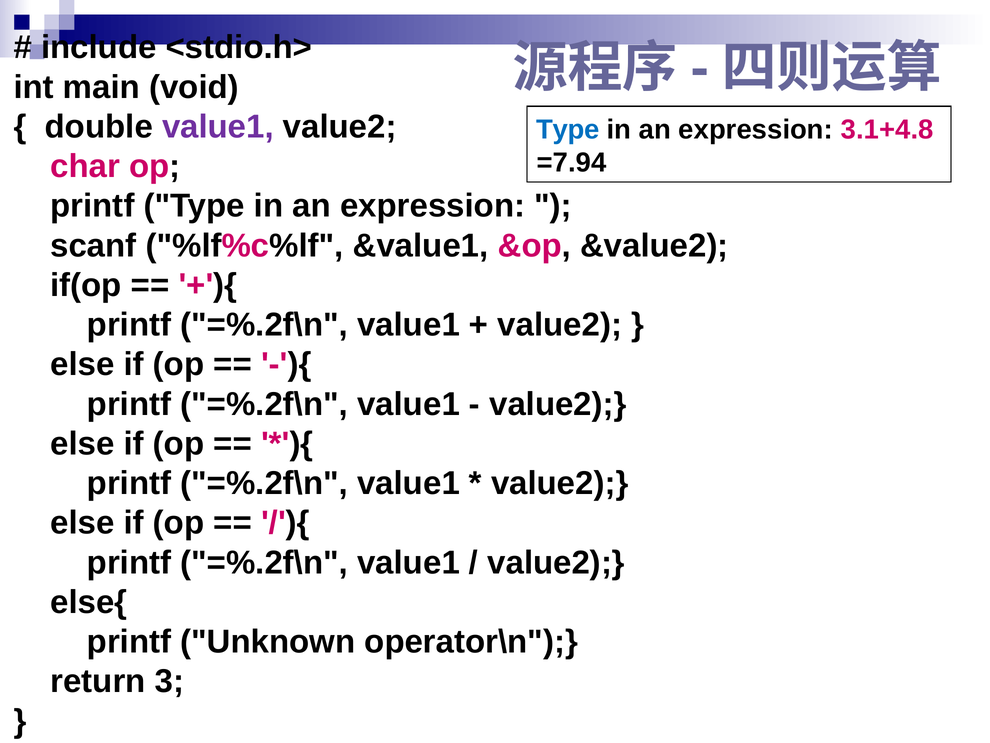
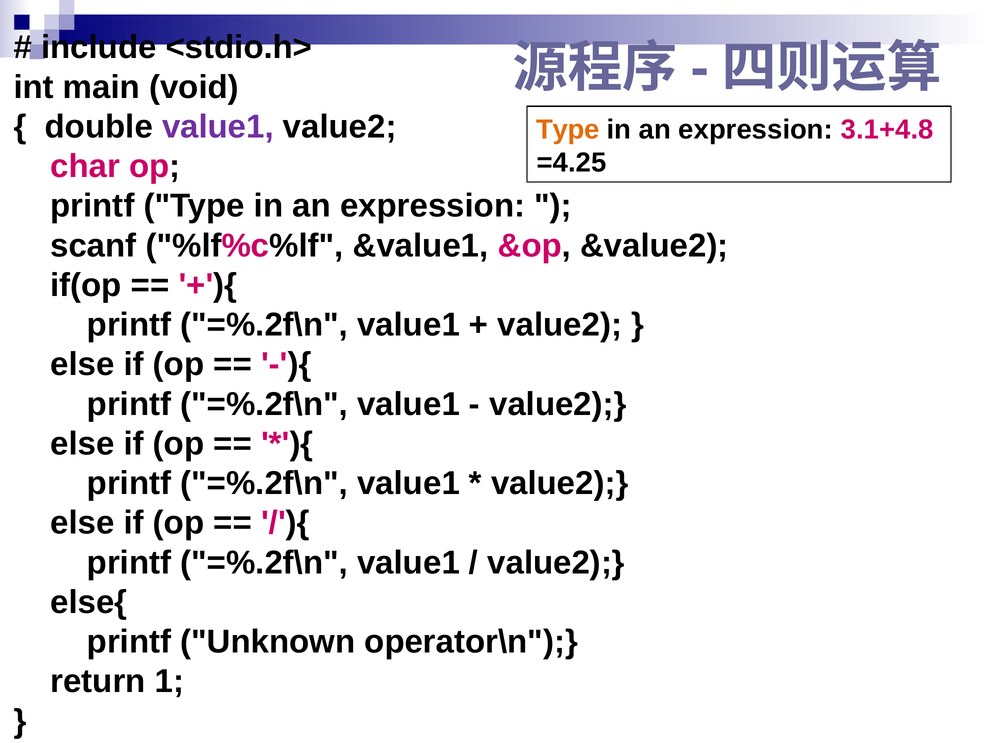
Type at (568, 129) colour: blue -> orange
=7.94: =7.94 -> =4.25
3: 3 -> 1
